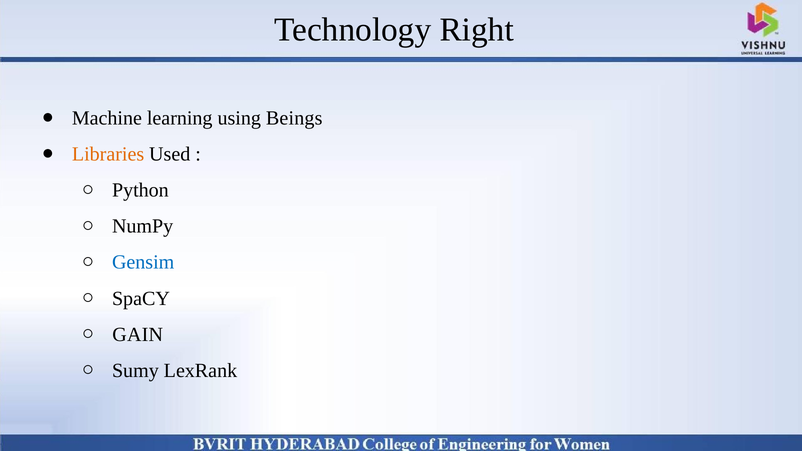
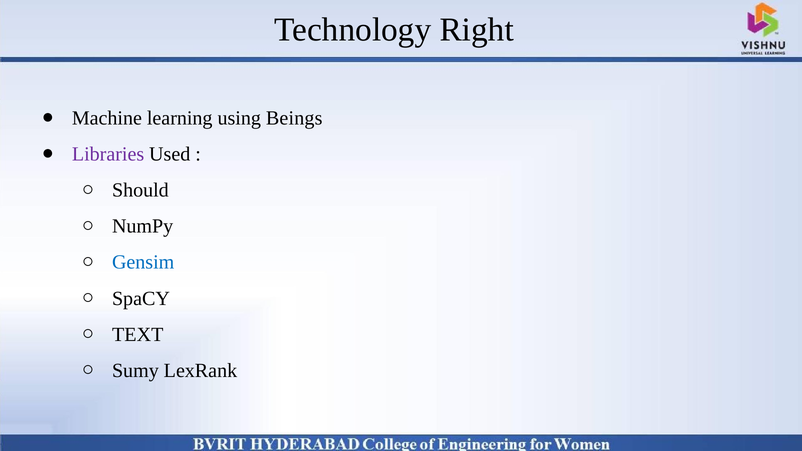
Libraries colour: orange -> purple
Python at (140, 190): Python -> Should
GAIN: GAIN -> TEXT
